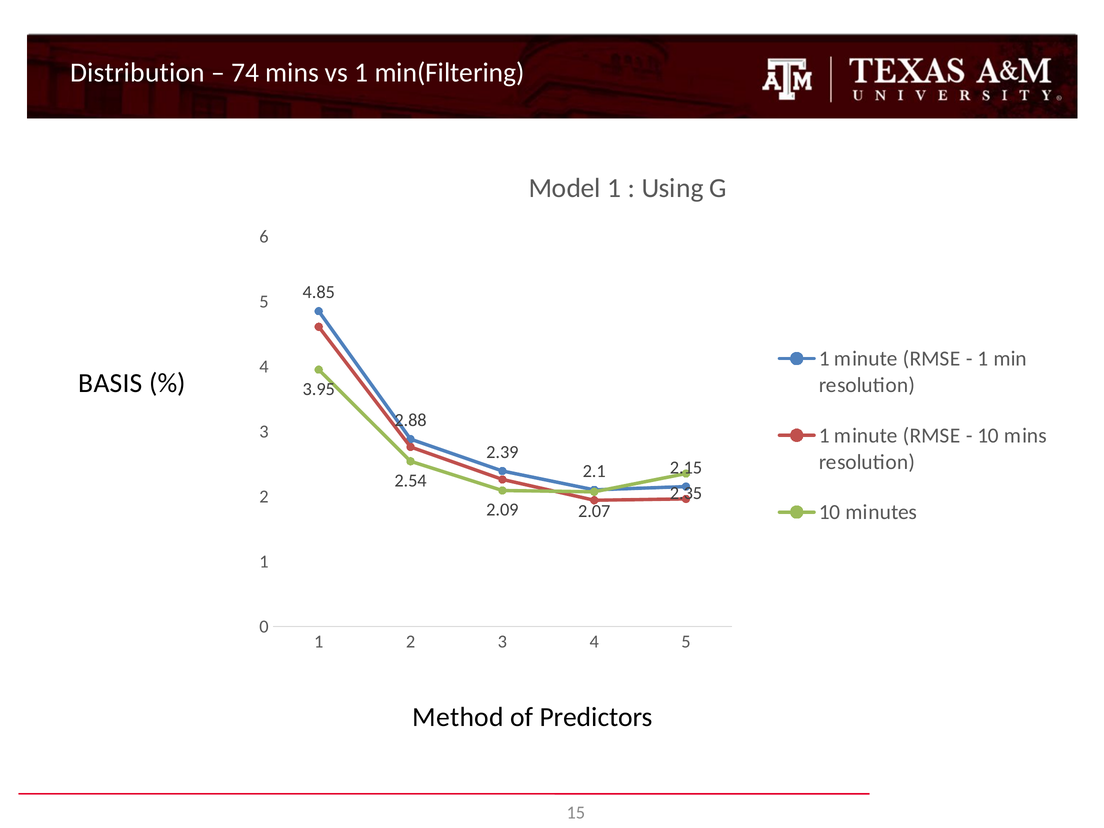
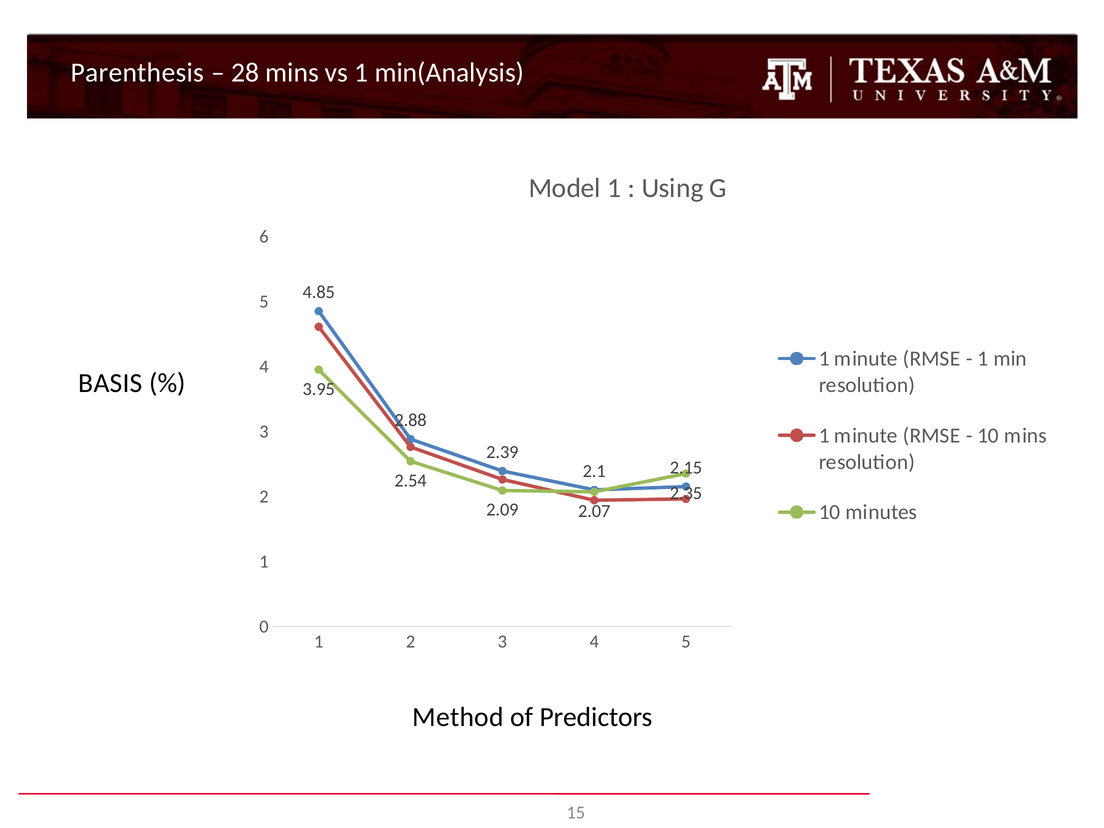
Distribution: Distribution -> Parenthesis
74: 74 -> 28
min(Filtering: min(Filtering -> min(Analysis
